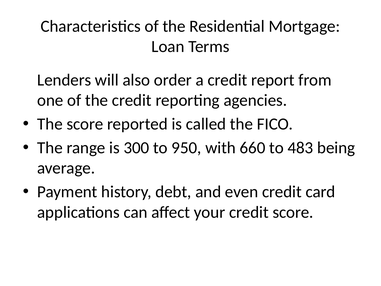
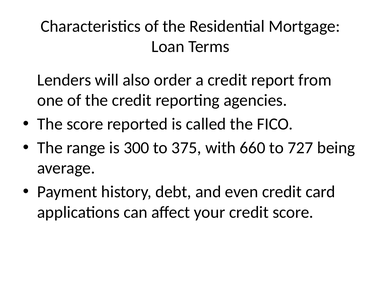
950: 950 -> 375
483: 483 -> 727
